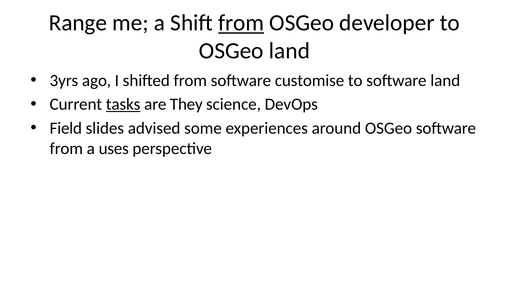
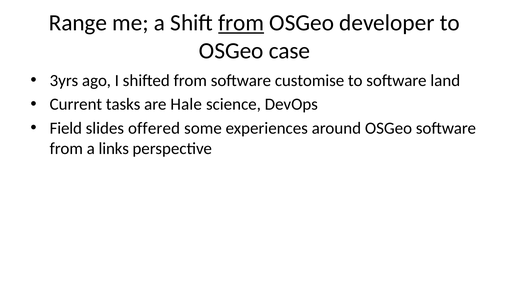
OSGeo land: land -> case
tasks underline: present -> none
They: They -> Hale
advised: advised -> offered
uses: uses -> links
